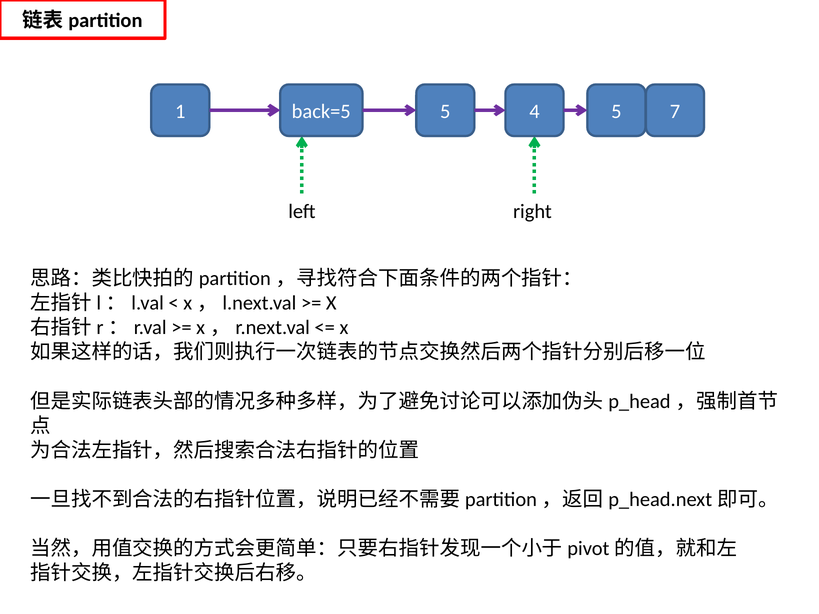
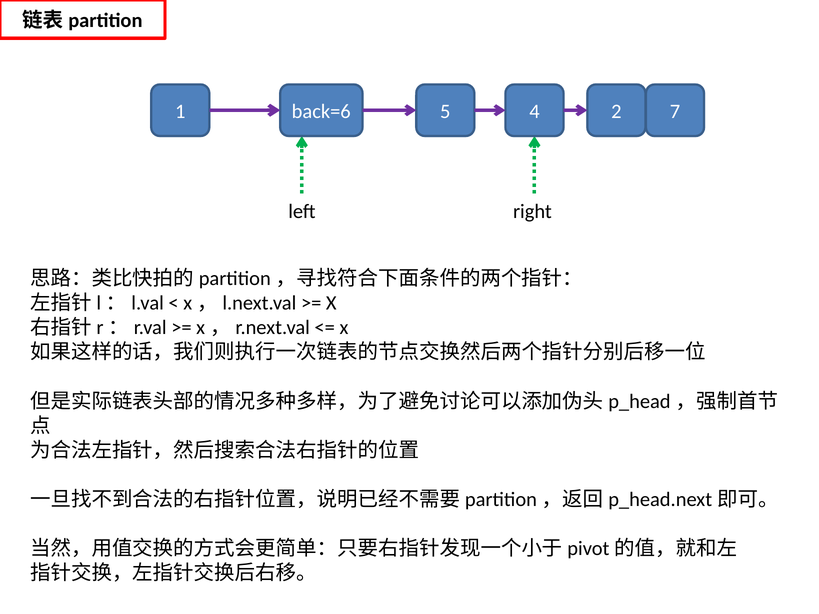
back=5: back=5 -> back=6
4 5: 5 -> 2
